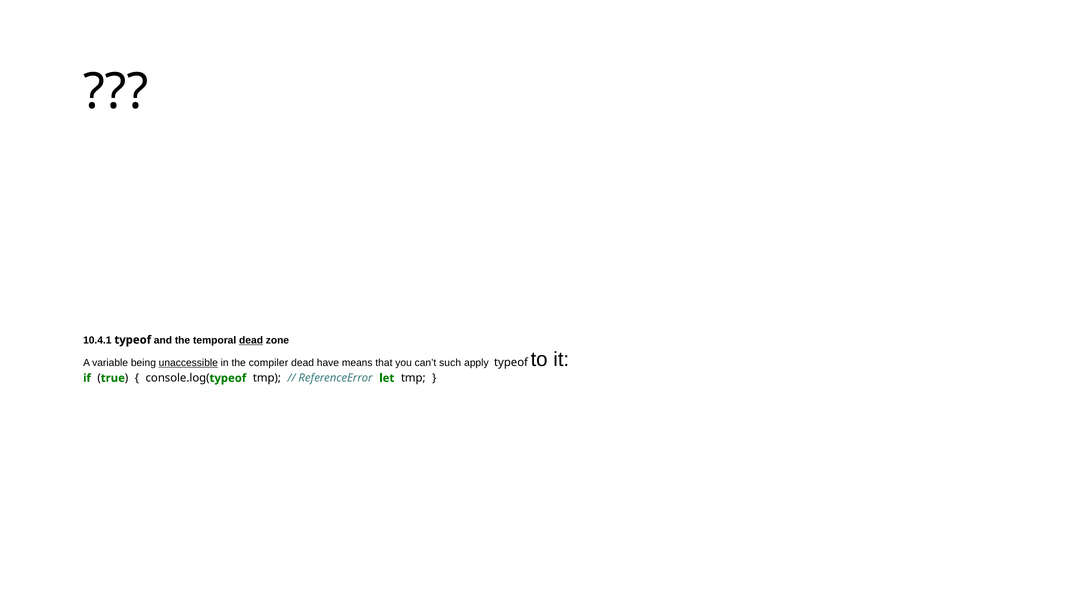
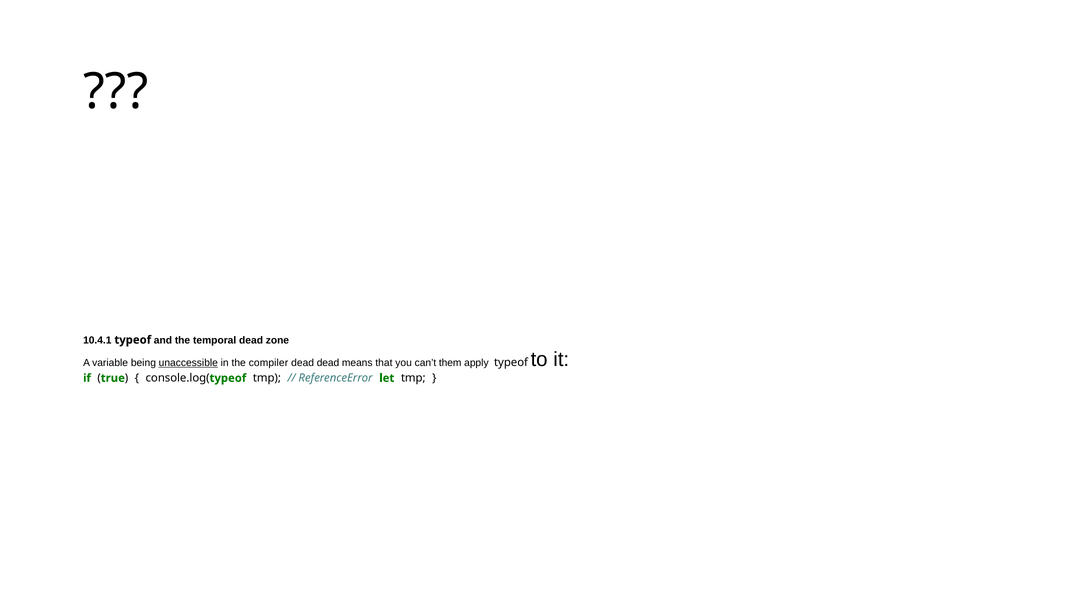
dead at (251, 340) underline: present -> none
dead have: have -> dead
such: such -> them
